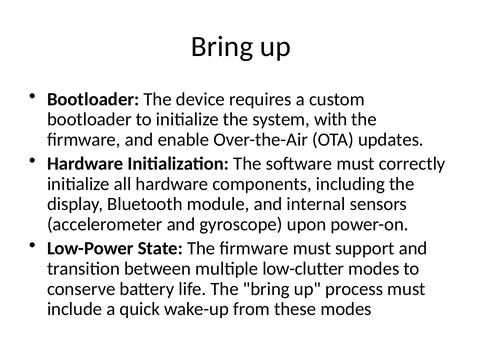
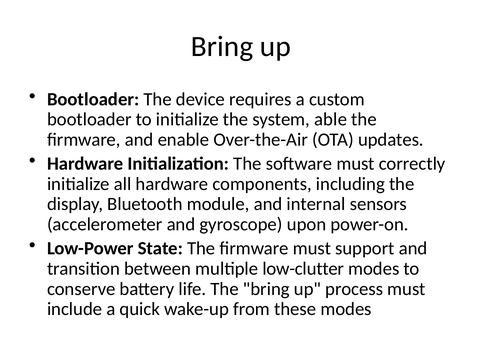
with: with -> able
